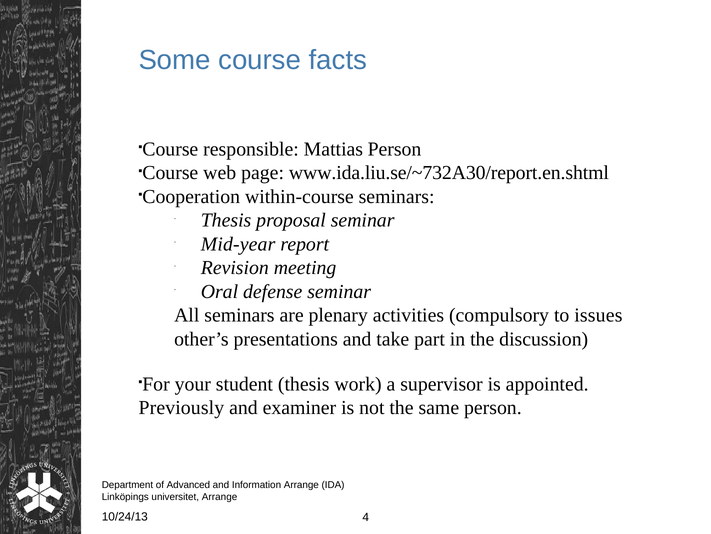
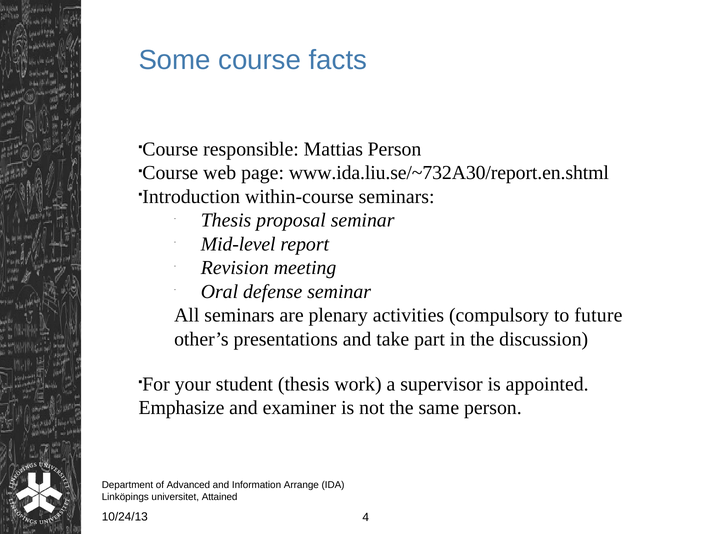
Cooperation: Cooperation -> Introduction
Mid-year: Mid-year -> Mid-level
issues: issues -> future
Previously: Previously -> Emphasize
universitet Arrange: Arrange -> Attained
